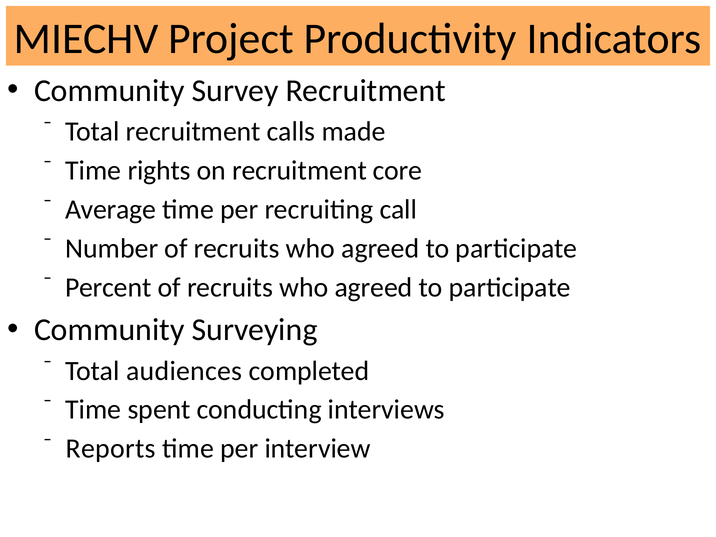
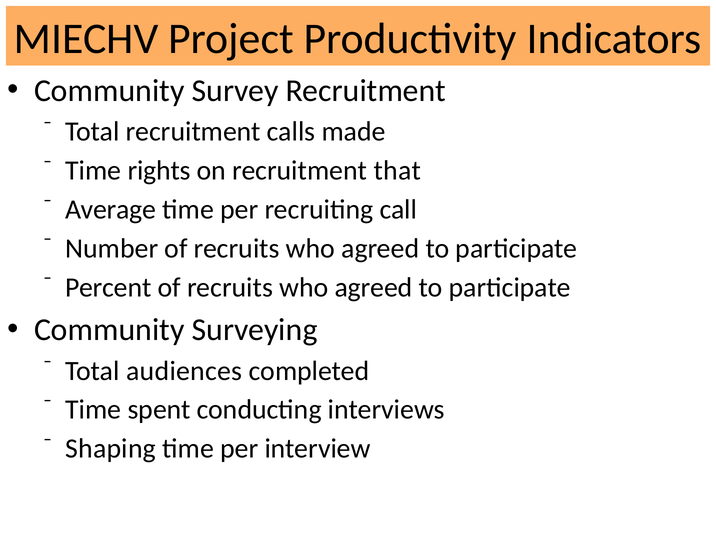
core: core -> that
Reports: Reports -> Shaping
